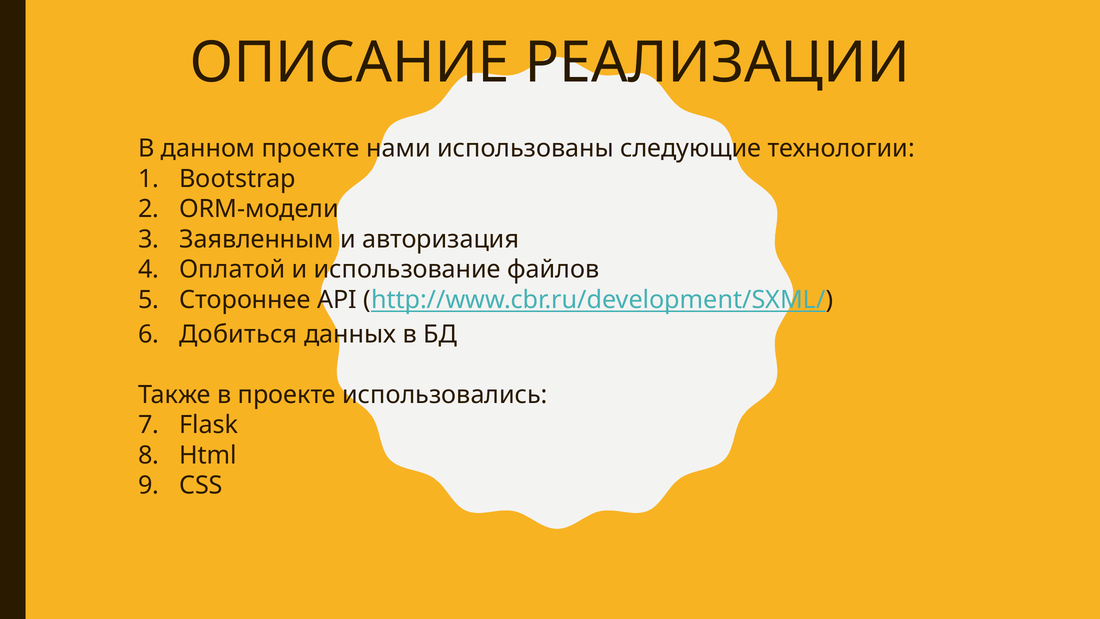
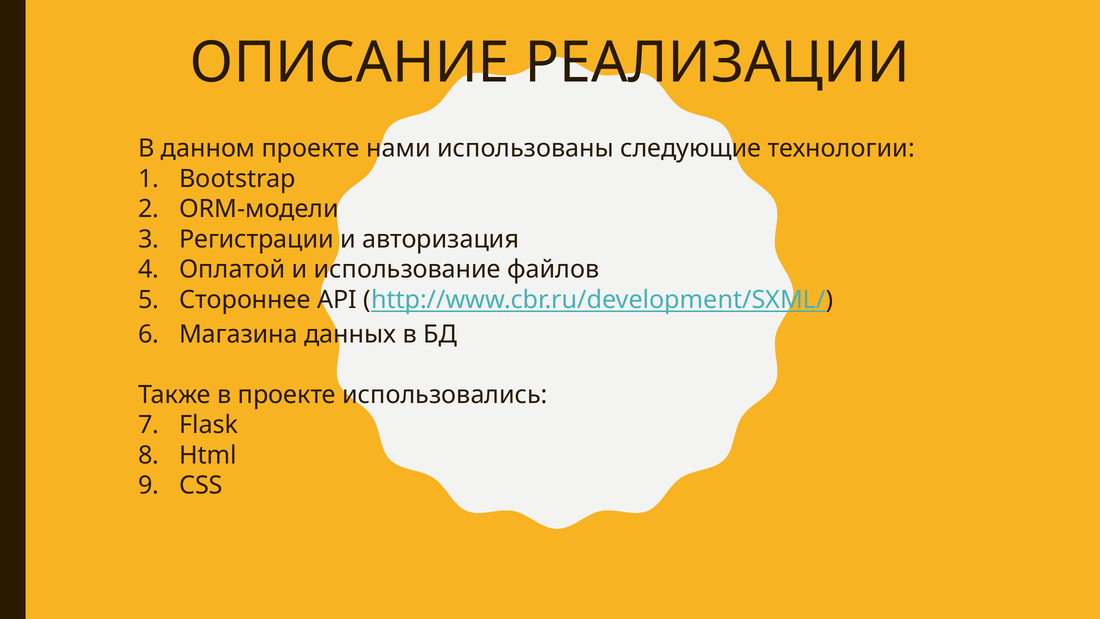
Заявленным: Заявленным -> Регистрации
Добиться: Добиться -> Магазина
